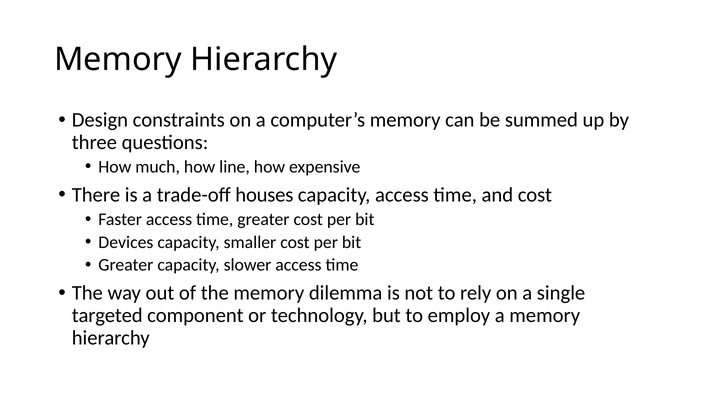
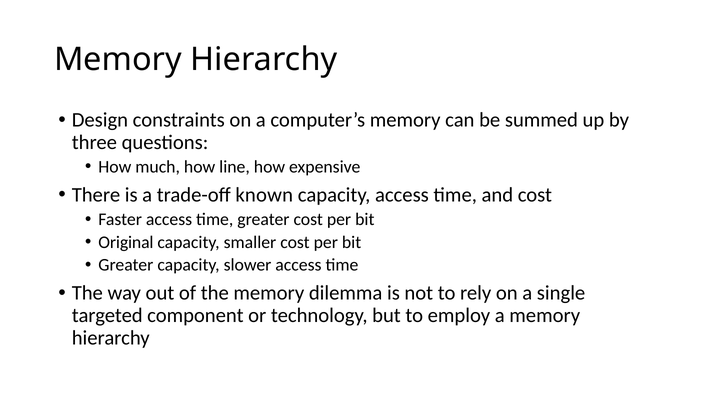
houses: houses -> known
Devices: Devices -> Original
